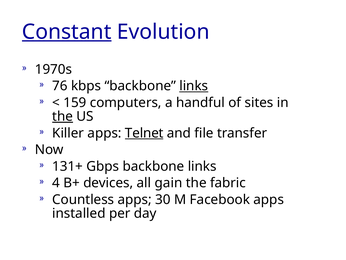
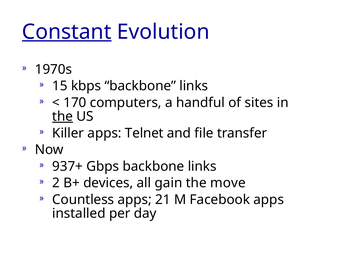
76: 76 -> 15
links at (194, 86) underline: present -> none
159: 159 -> 170
Telnet underline: present -> none
131+: 131+ -> 937+
4: 4 -> 2
fabric: fabric -> move
30: 30 -> 21
